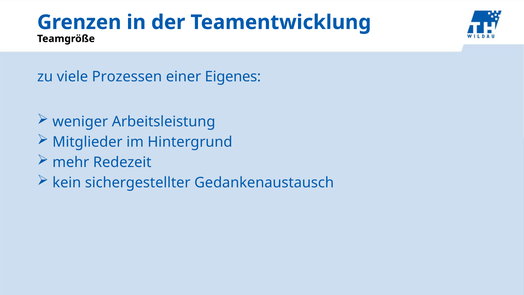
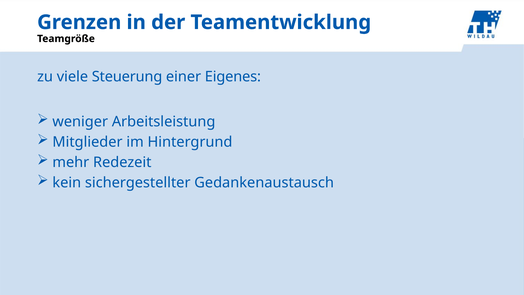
Prozessen: Prozessen -> Steuerung
